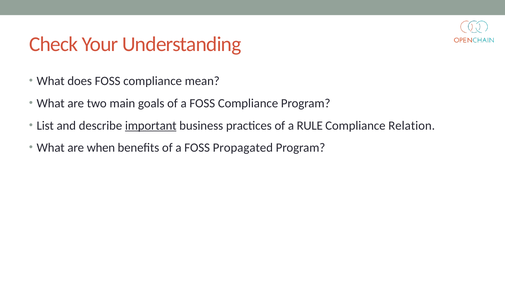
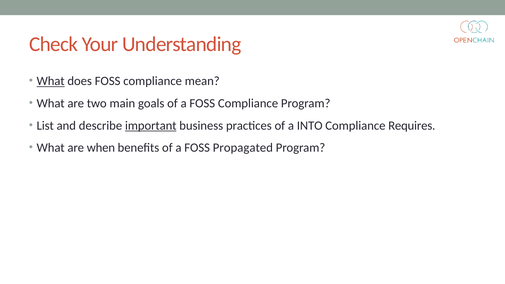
What at (51, 81) underline: none -> present
RULE: RULE -> INTO
Relation: Relation -> Requires
